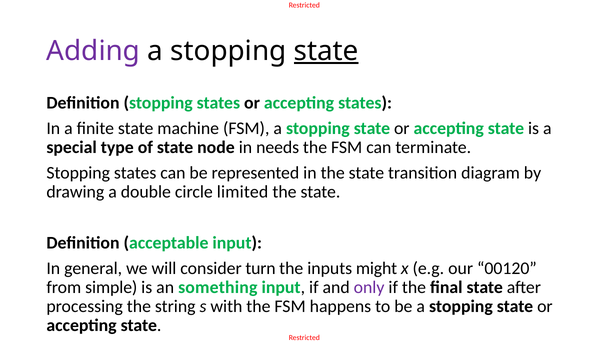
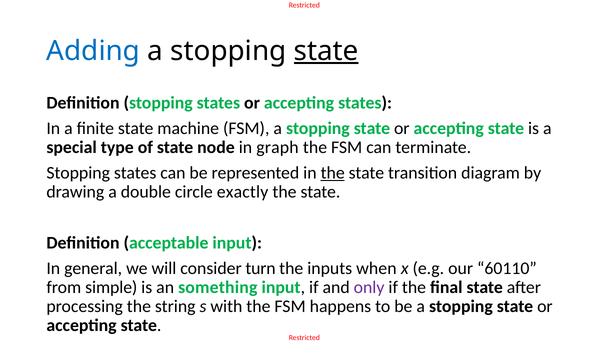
Adding colour: purple -> blue
needs: needs -> graph
the at (333, 173) underline: none -> present
limited: limited -> exactly
might: might -> when
00120: 00120 -> 60110
